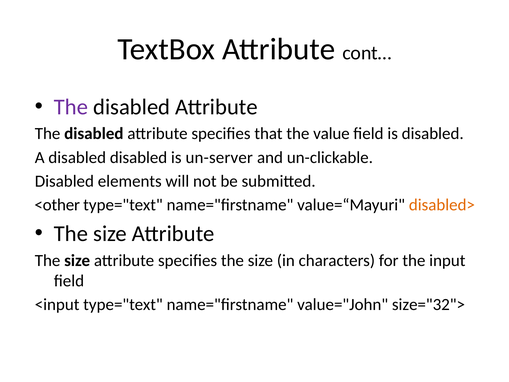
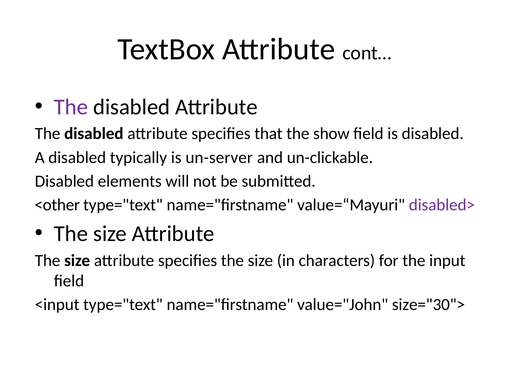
value: value -> show
disabled disabled: disabled -> typically
disabled> colour: orange -> purple
size="32">: size="32"> -> size="30">
